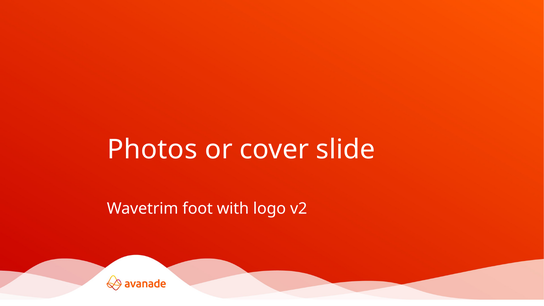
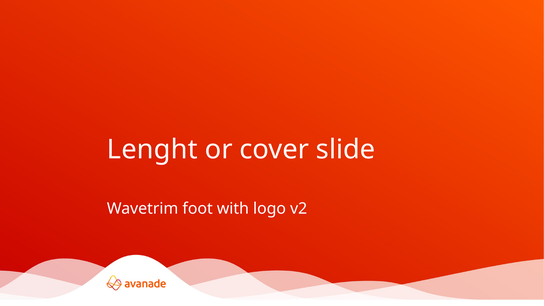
Photos: Photos -> Lenght
